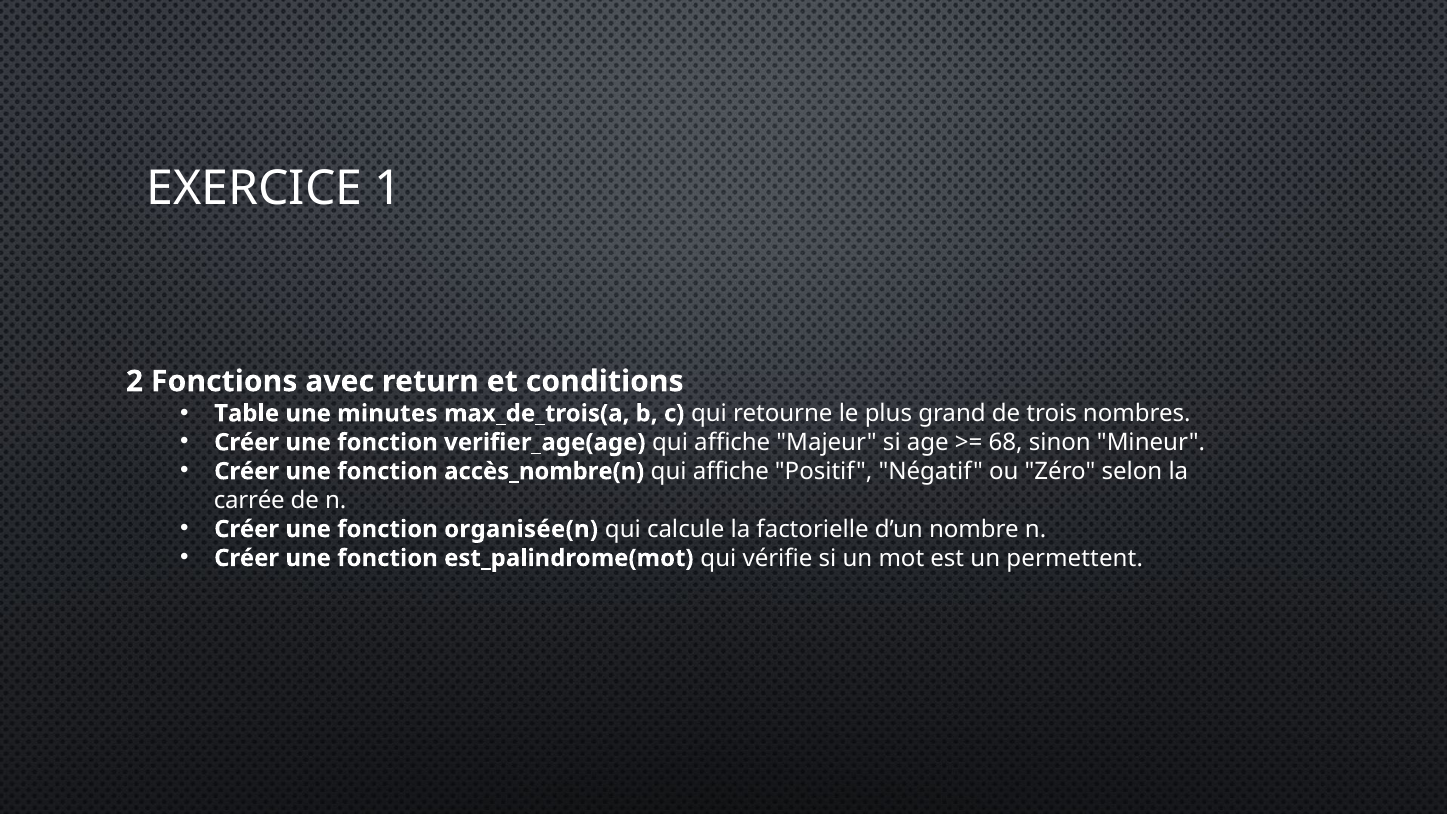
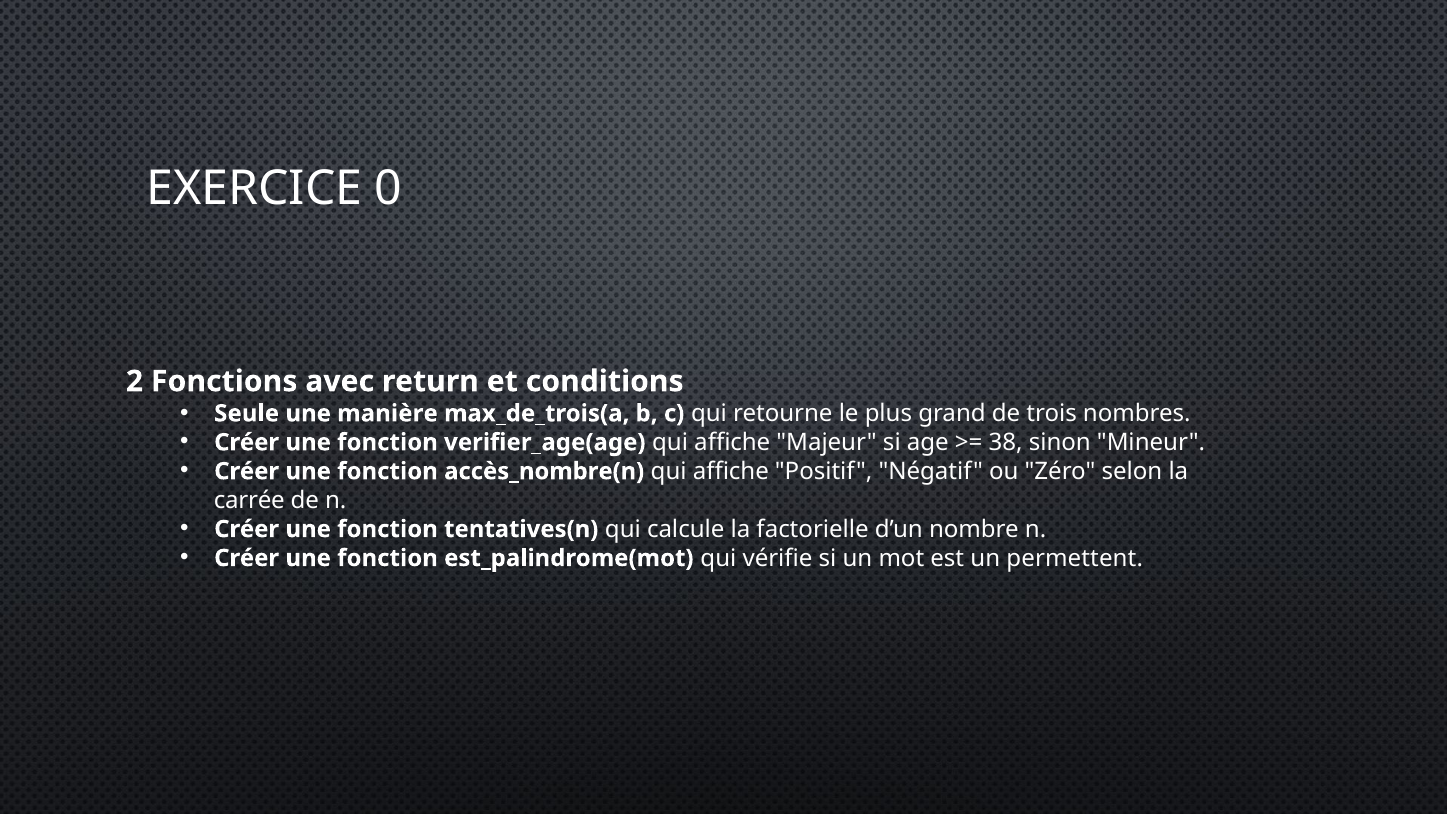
1: 1 -> 0
Table: Table -> Seule
minutes: minutes -> manière
68: 68 -> 38
organisée(n: organisée(n -> tentatives(n
